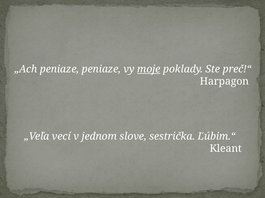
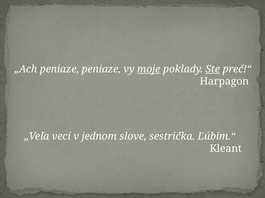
Ste underline: none -> present
